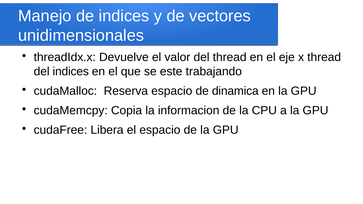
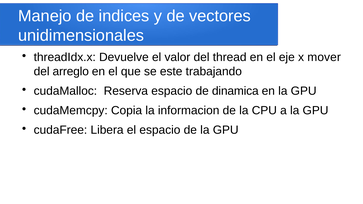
x thread: thread -> mover
del indices: indices -> arreglo
